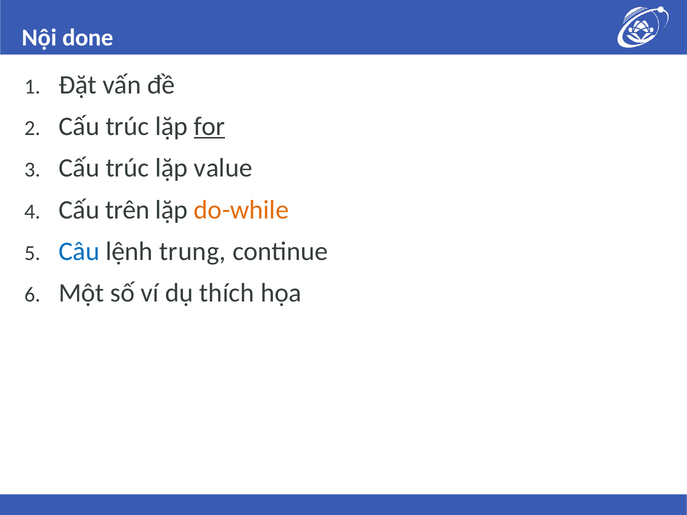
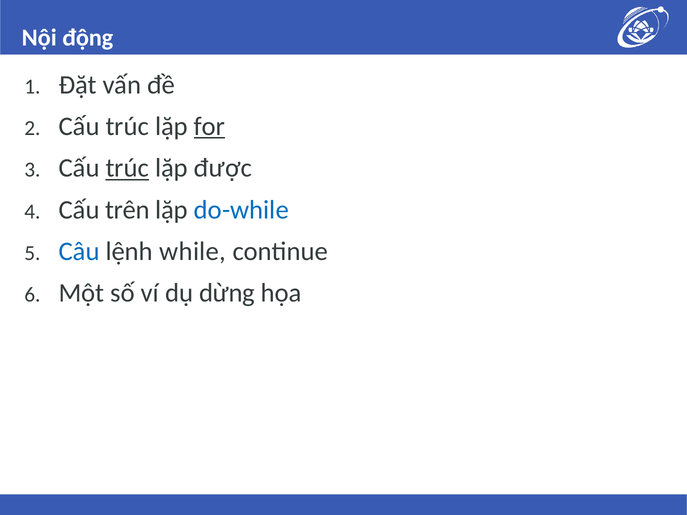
done: done -> động
trúc at (127, 168) underline: none -> present
value: value -> được
do-while colour: orange -> blue
trung: trung -> while
thích: thích -> dừng
